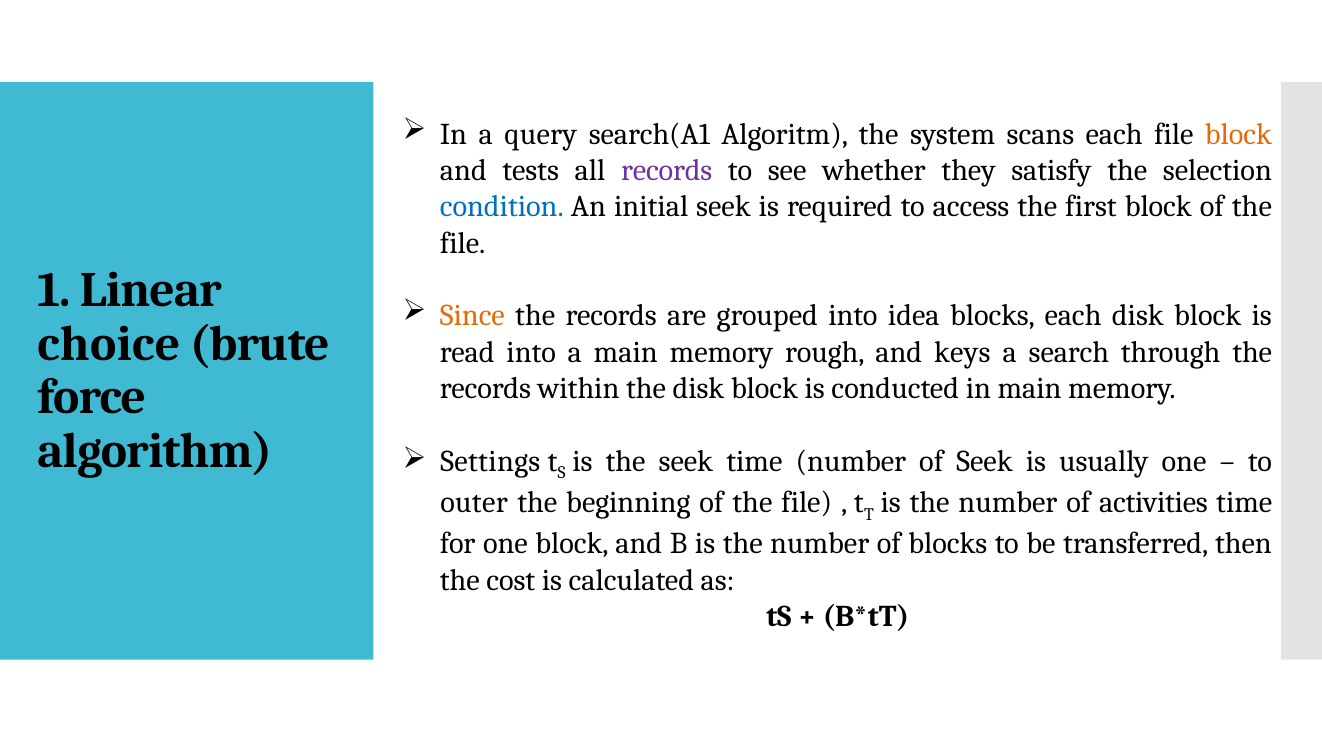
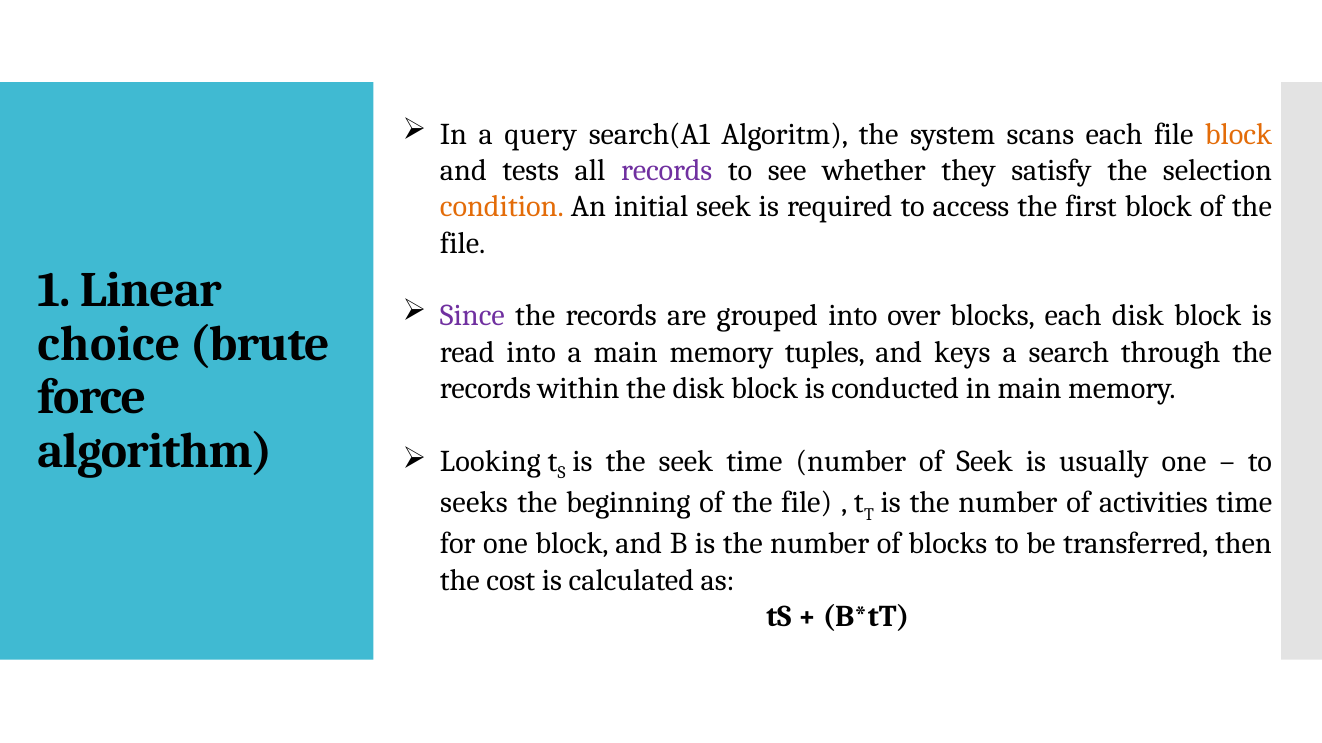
condition colour: blue -> orange
Since colour: orange -> purple
idea: idea -> over
rough: rough -> tuples
Settings: Settings -> Looking
outer: outer -> seeks
